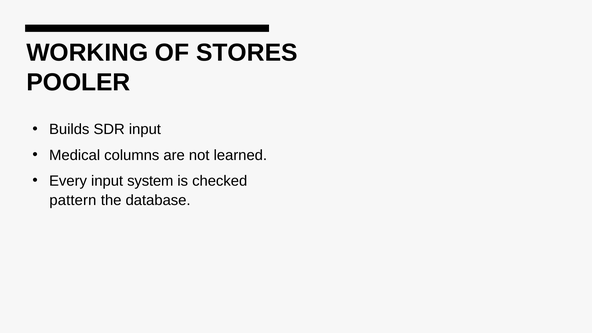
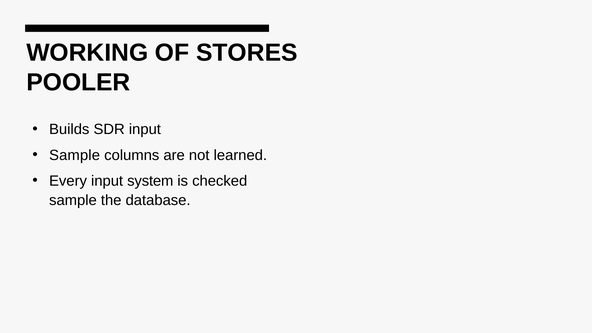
Medical at (75, 155): Medical -> Sample
pattern at (73, 200): pattern -> sample
